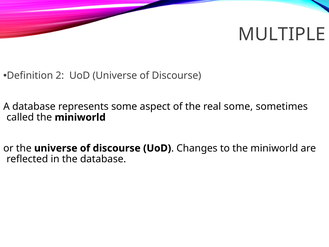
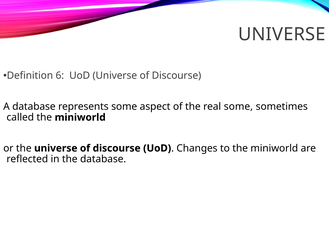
MULTIPLE at (282, 34): MULTIPLE -> UNIVERSE
2: 2 -> 6
